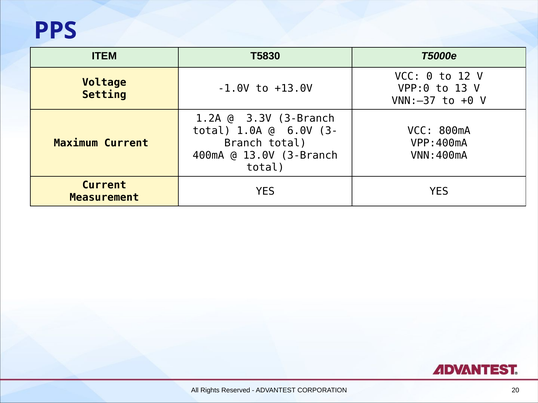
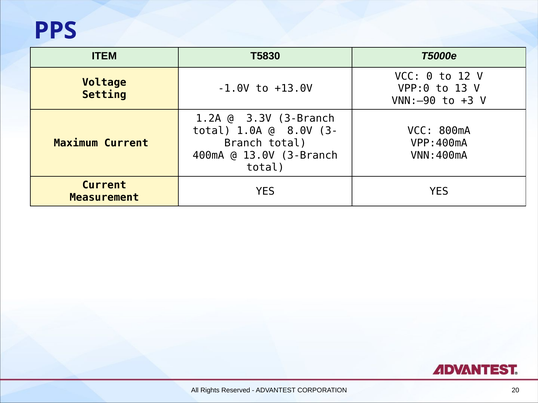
VNN:–37: VNN:–37 -> VNN:–90
+0: +0 -> +3
6.0V: 6.0V -> 8.0V
